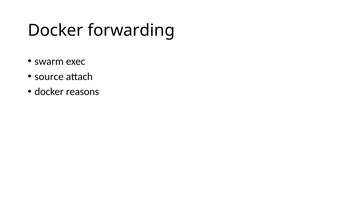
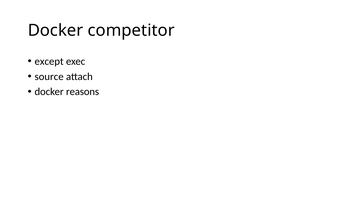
forwarding: forwarding -> competitor
swarm: swarm -> except
